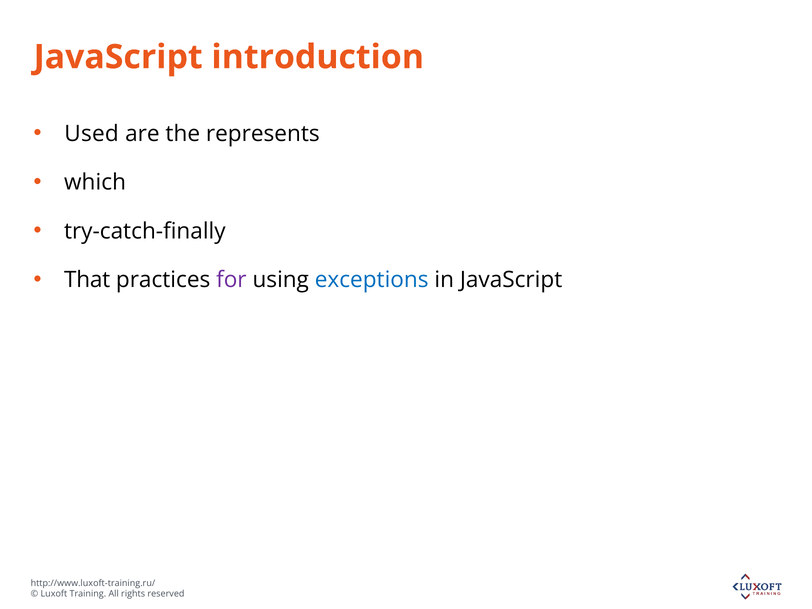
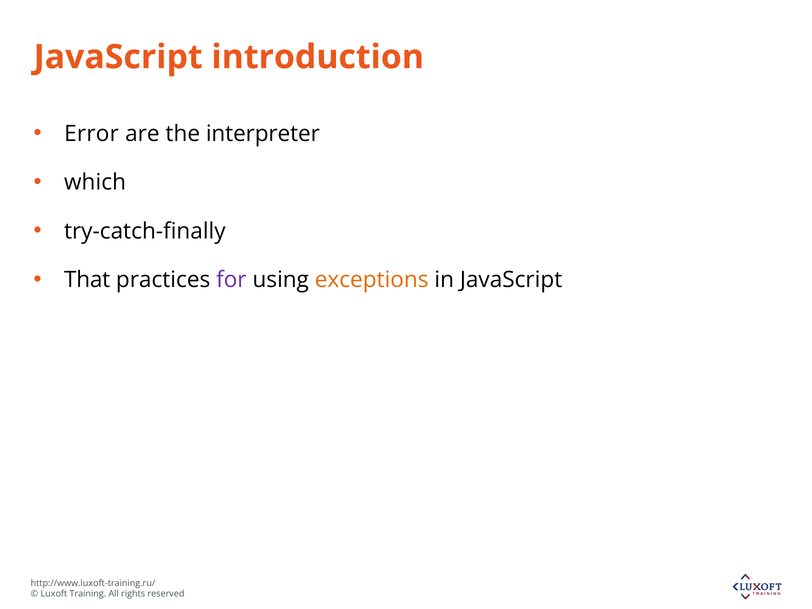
Used: Used -> Error
represents: represents -> interpreter
exceptions colour: blue -> orange
